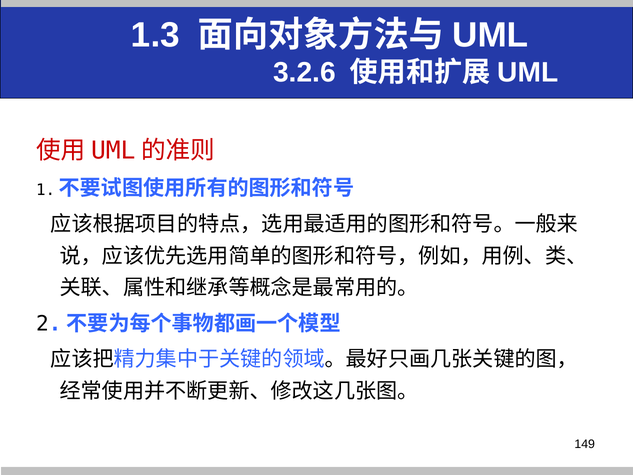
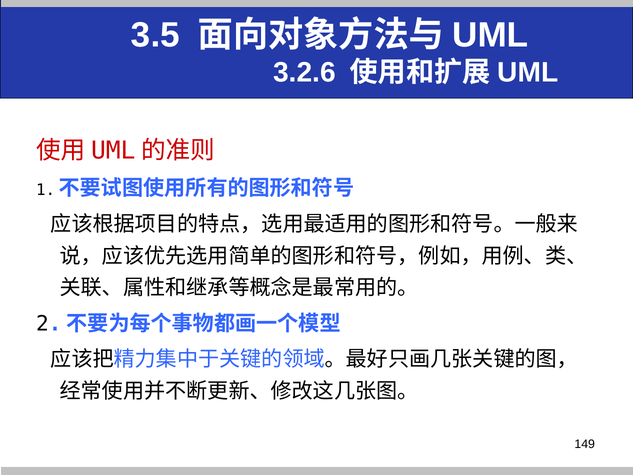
1.3: 1.3 -> 3.5
